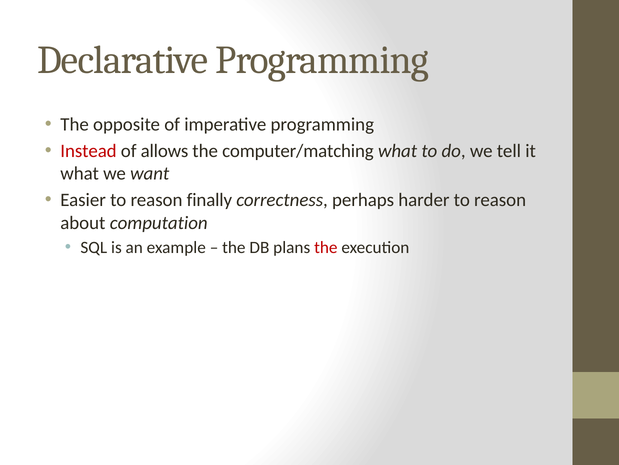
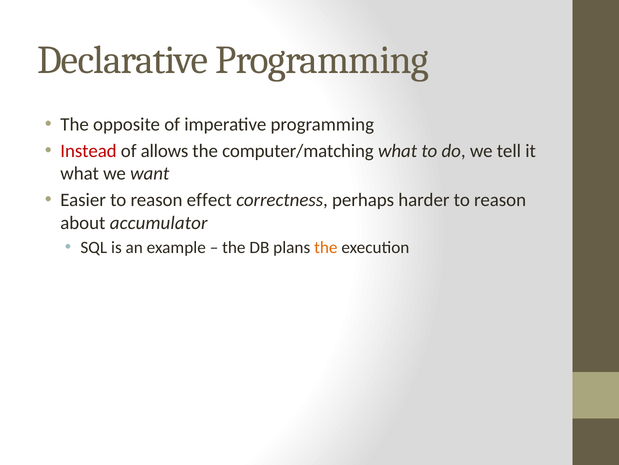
finally: finally -> effect
computation: computation -> accumulator
the at (326, 247) colour: red -> orange
